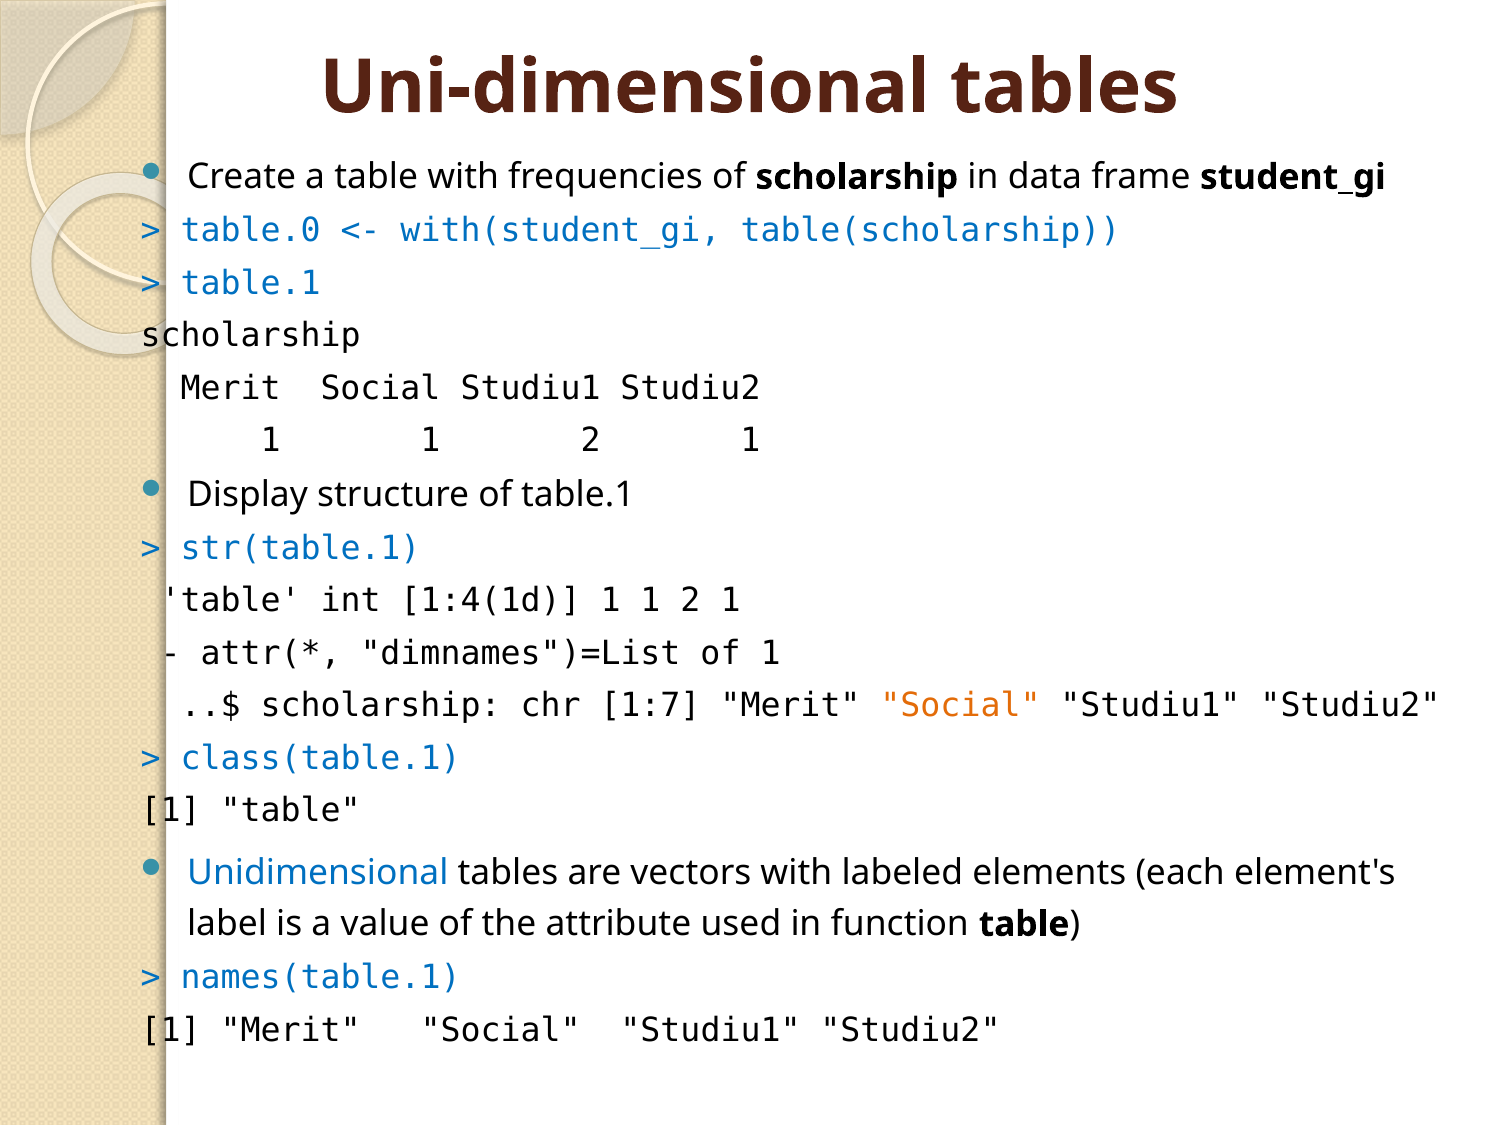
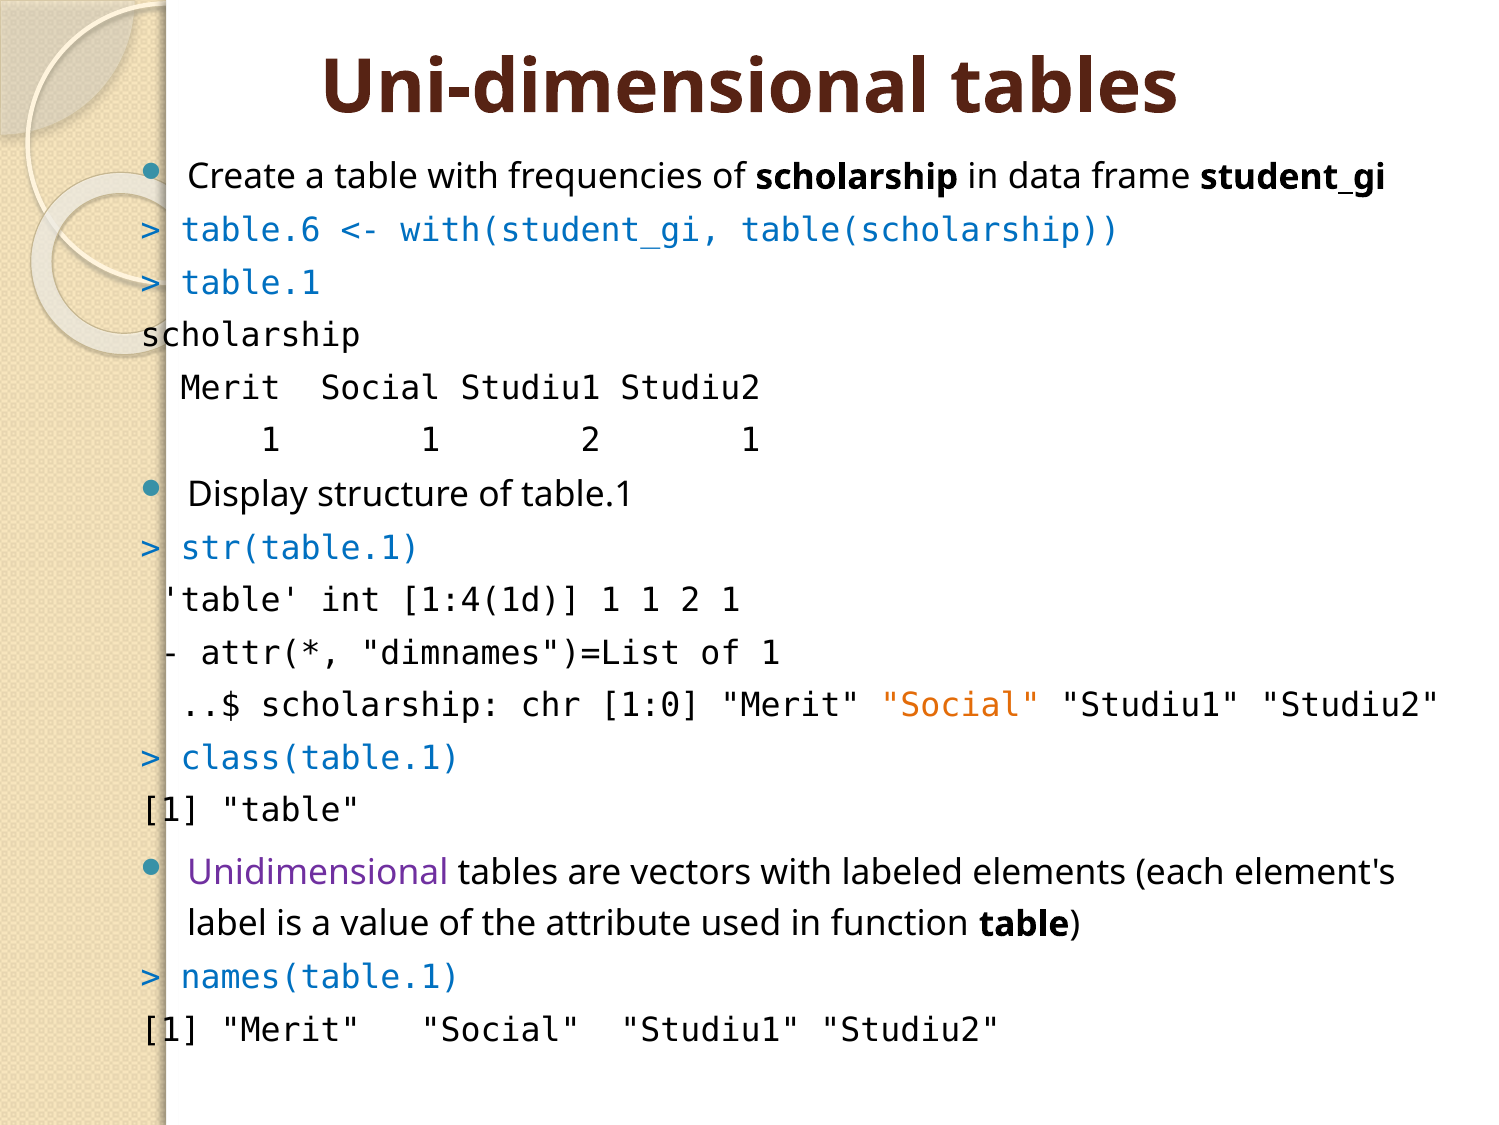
table.0: table.0 -> table.6
1:7: 1:7 -> 1:0
Unidimensional colour: blue -> purple
